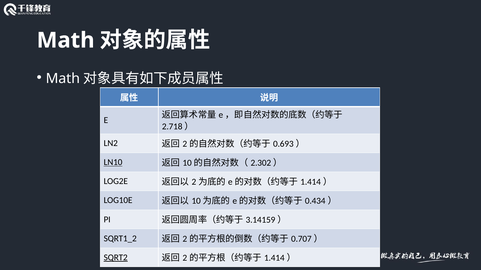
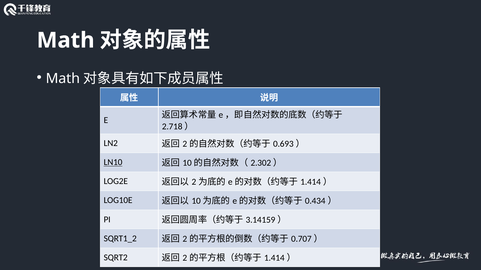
SQRT2 underline: present -> none
